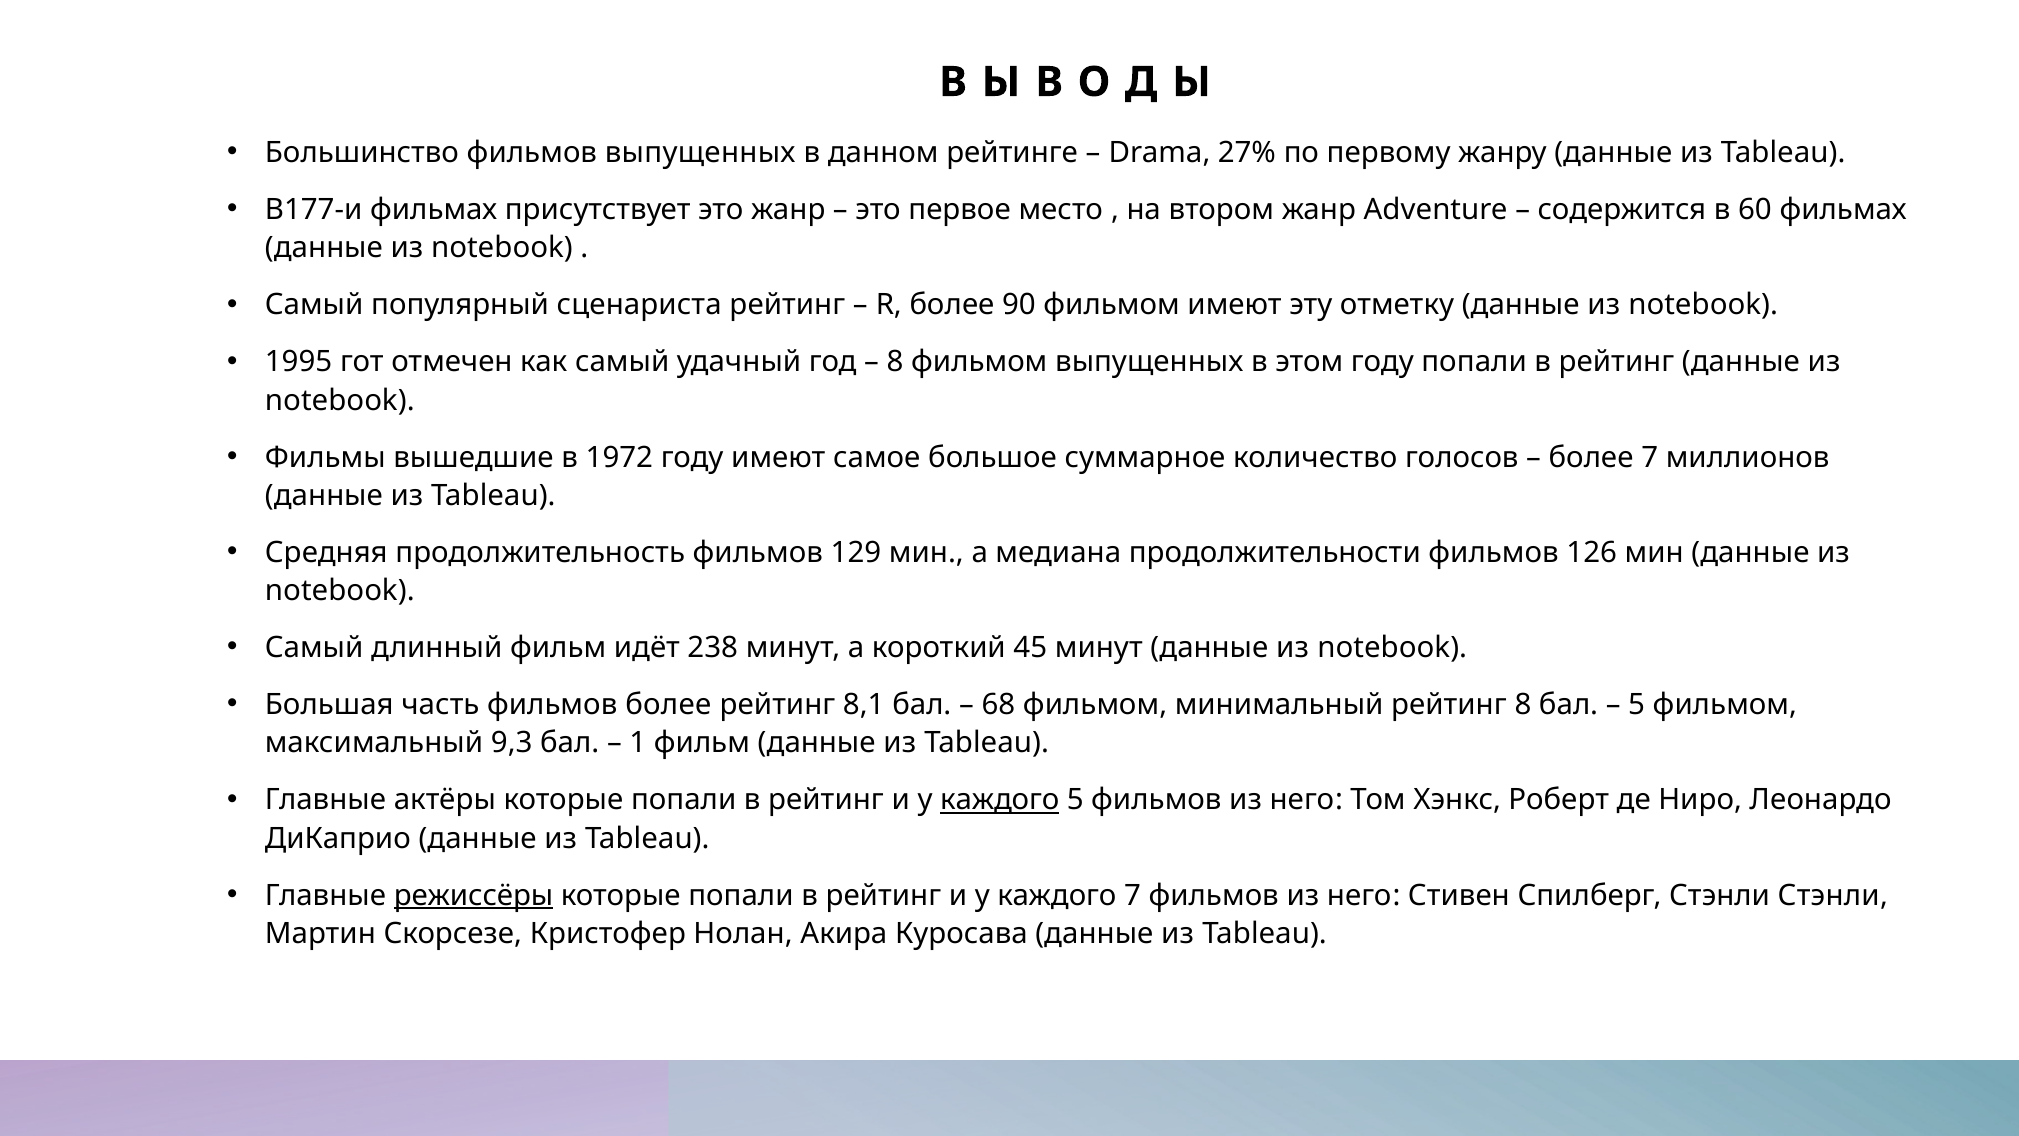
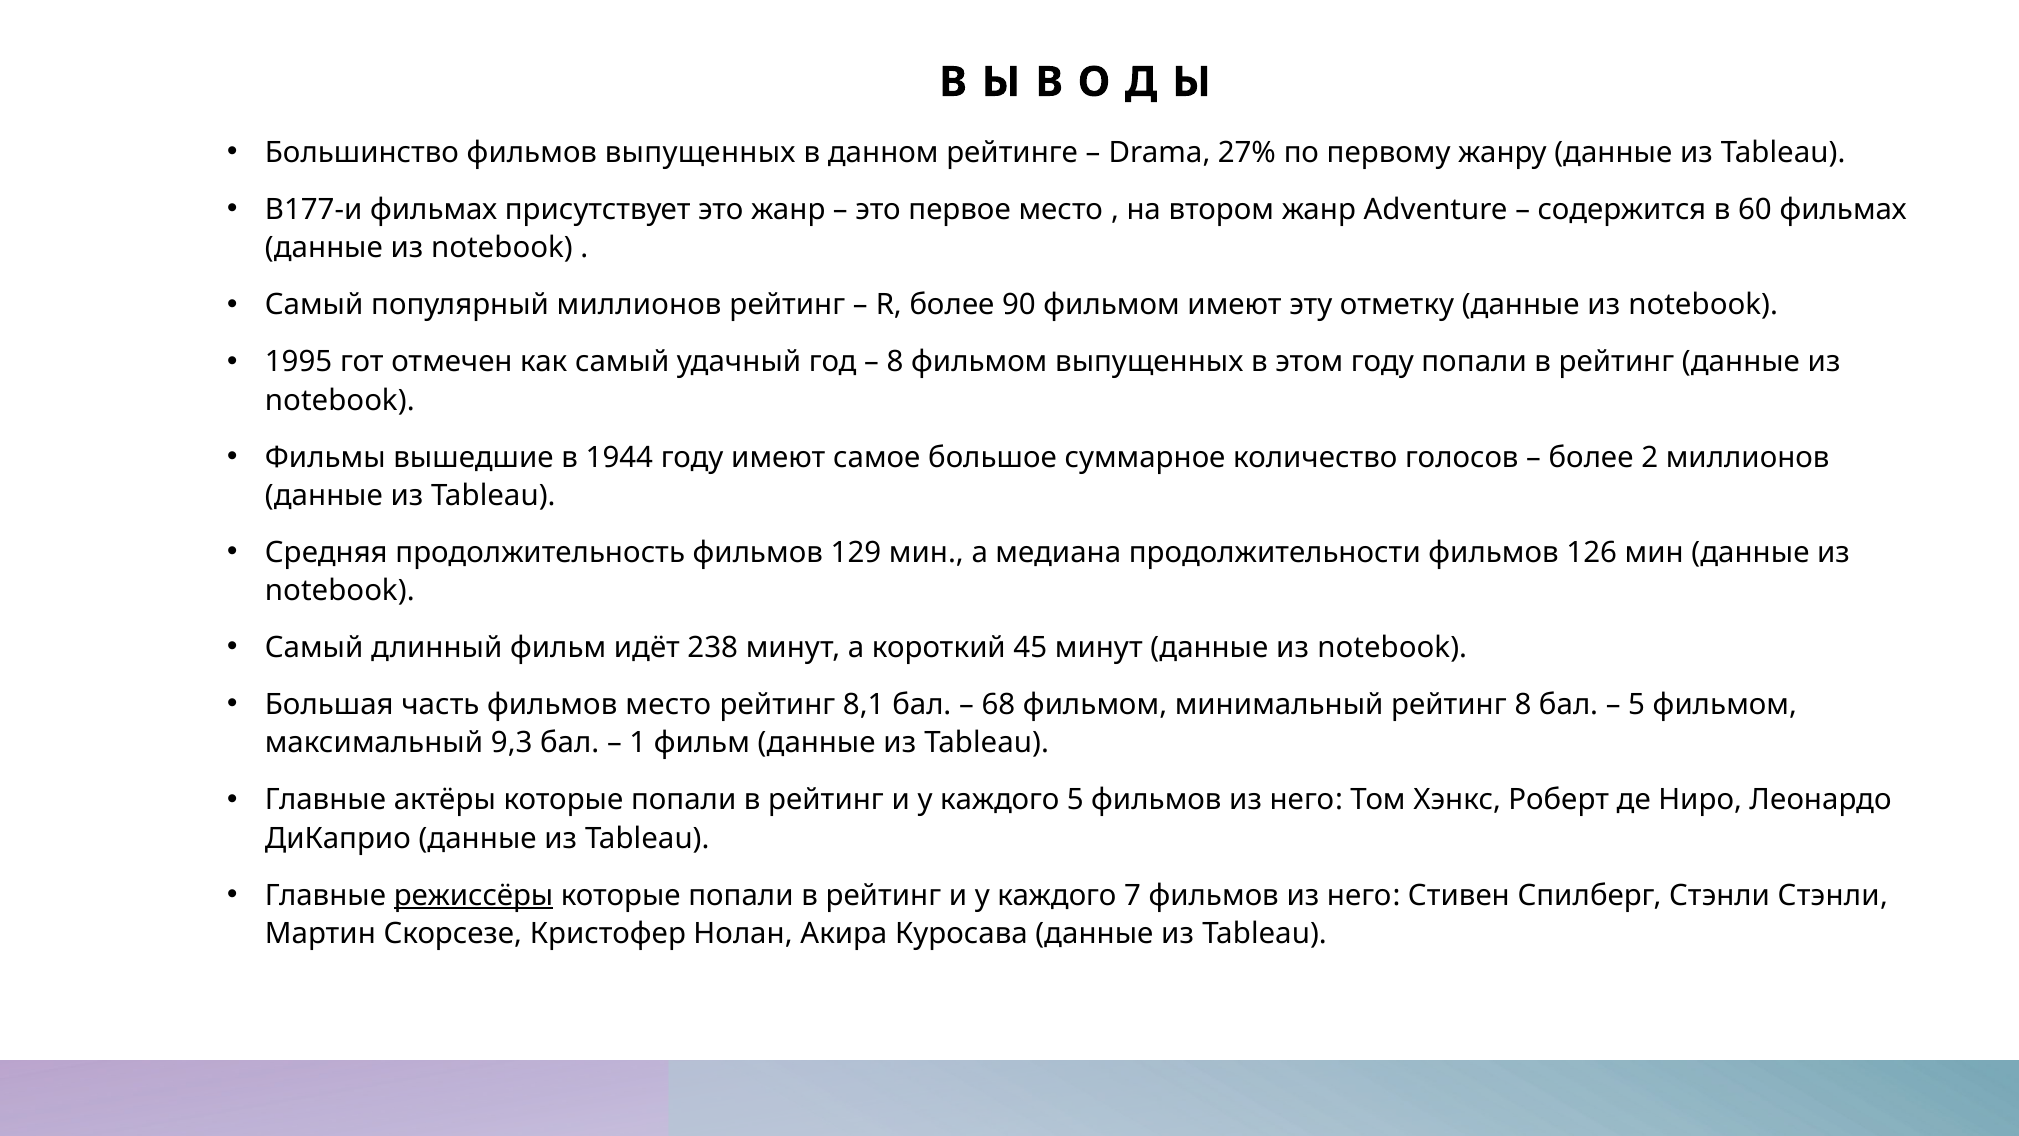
популярный сценариста: сценариста -> миллионов
1972: 1972 -> 1944
более 7: 7 -> 2
фильмов более: более -> место
каждого at (1000, 800) underline: present -> none
